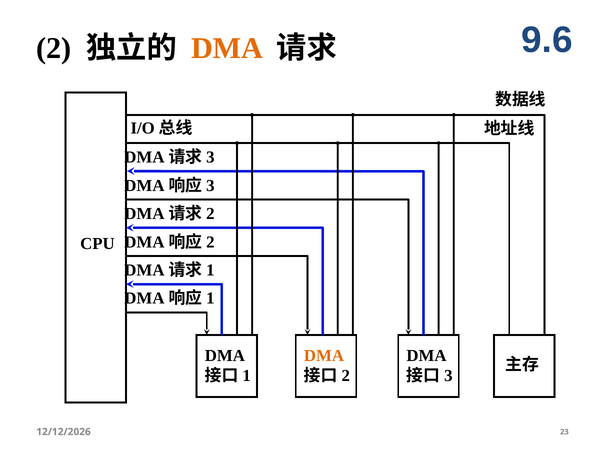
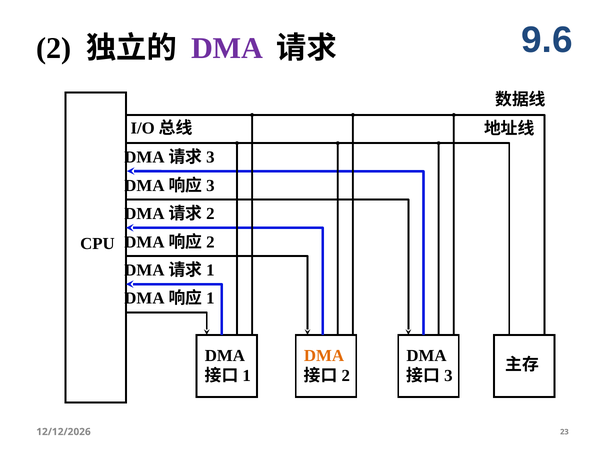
DMA at (227, 48) colour: orange -> purple
